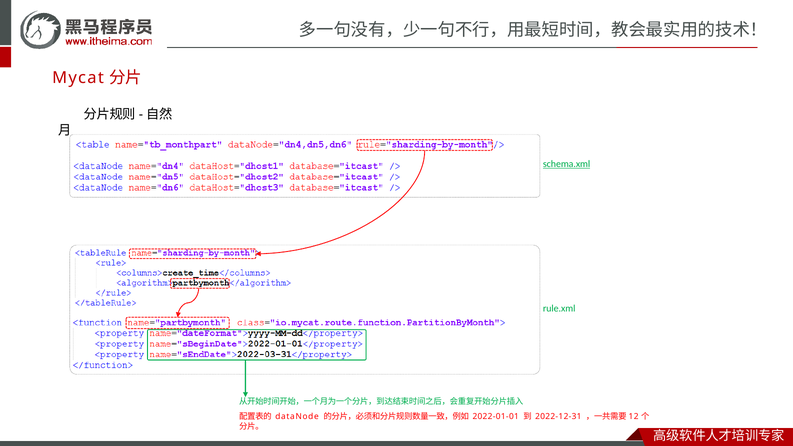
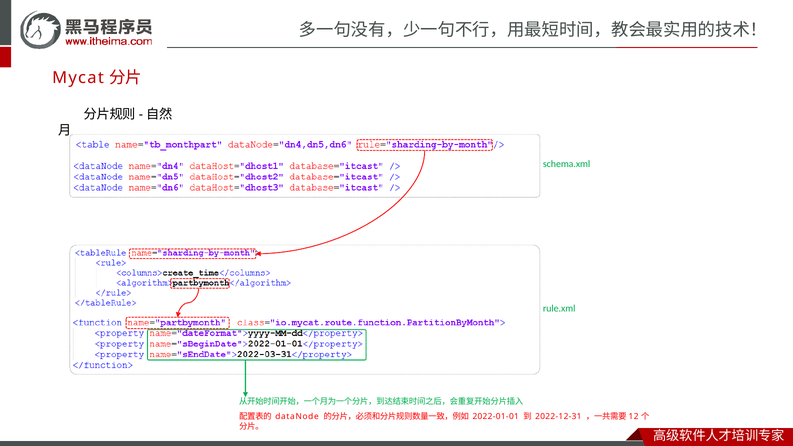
schema.xml underline: present -> none
